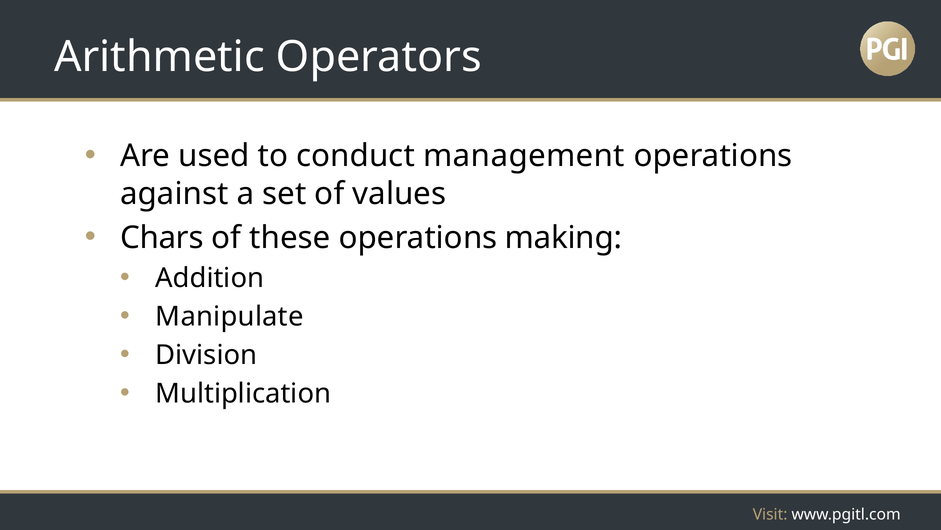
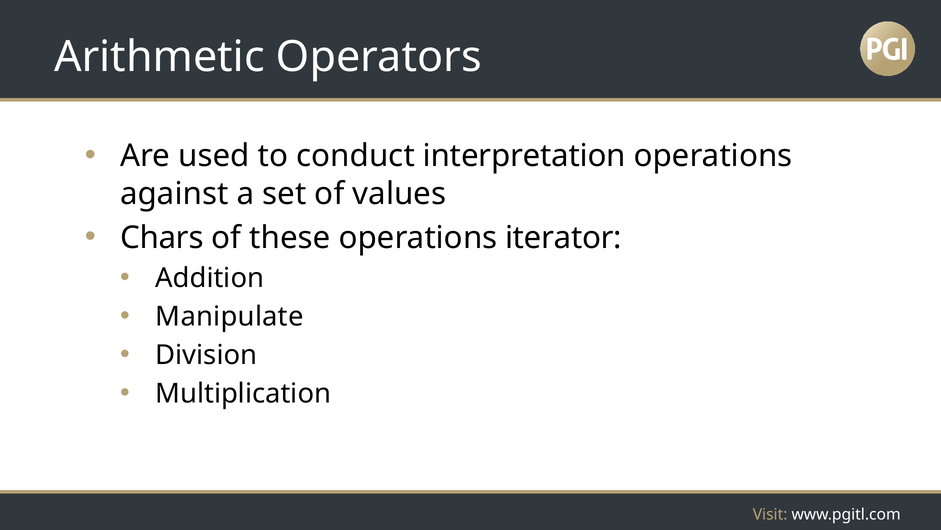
management: management -> interpretation
making: making -> iterator
